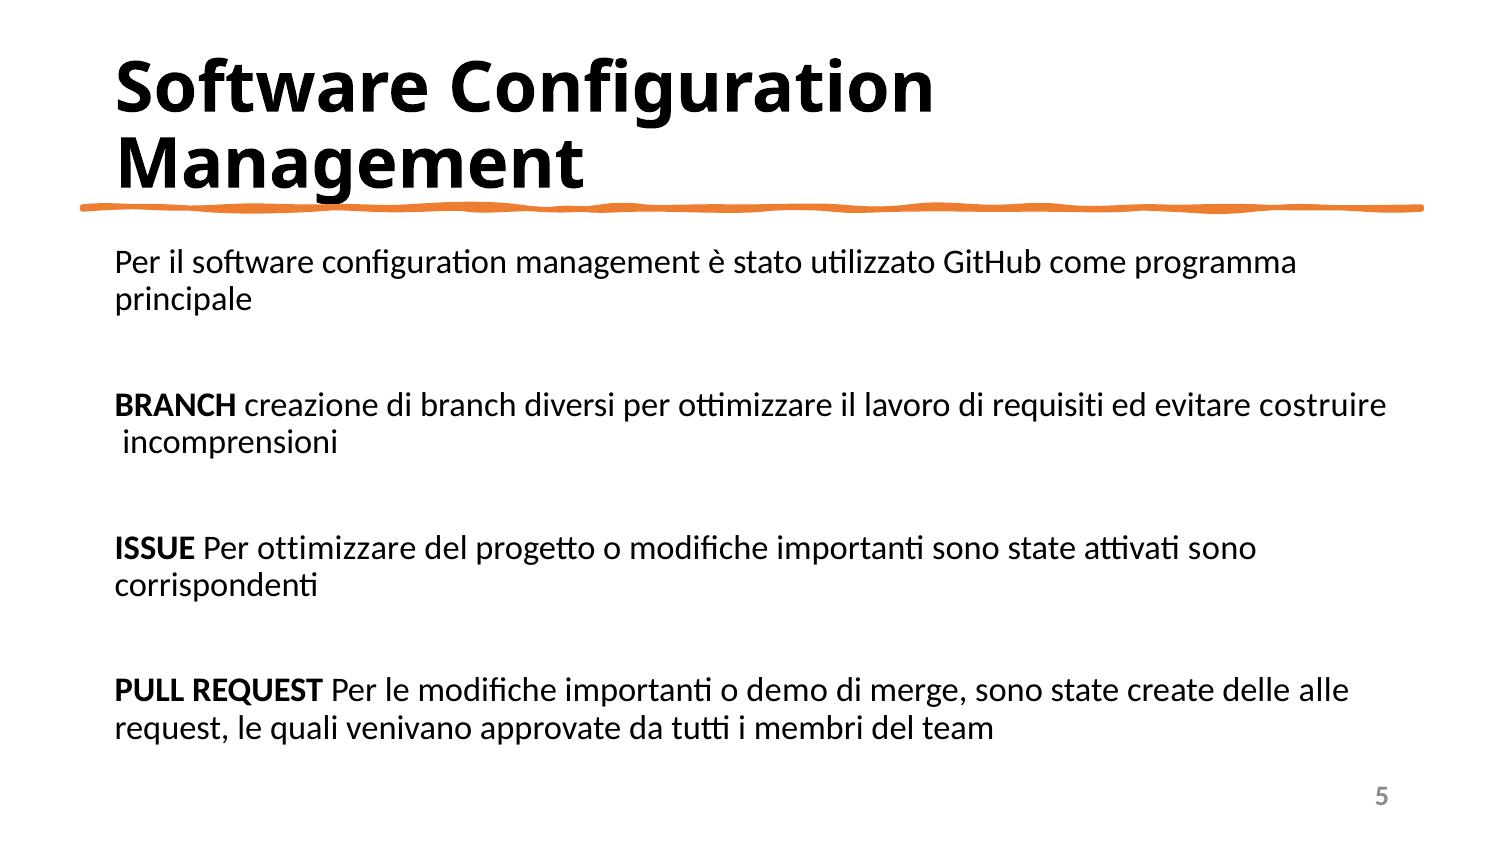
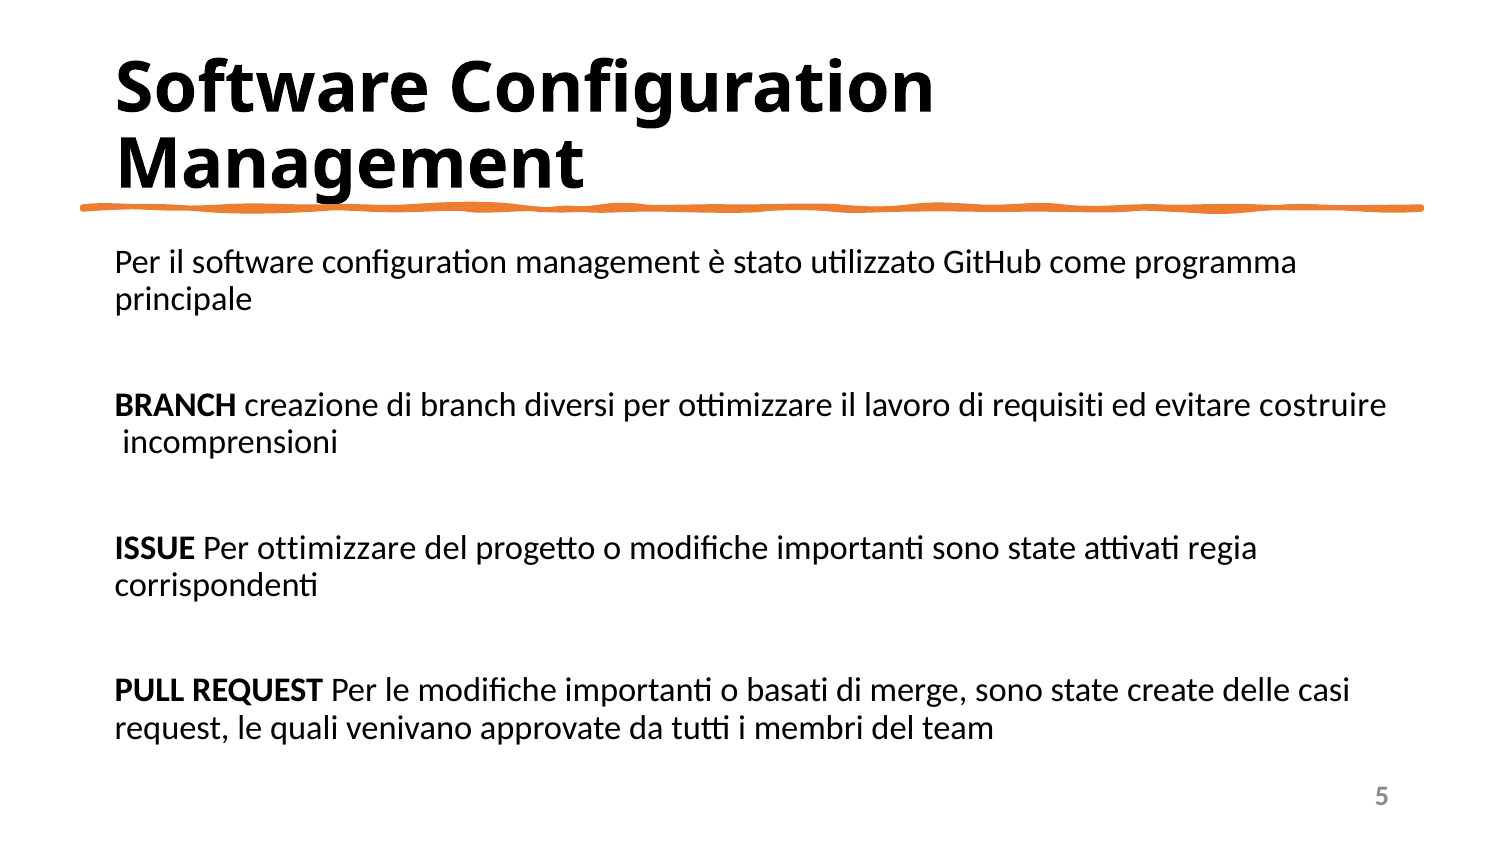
attivati sono: sono -> regia
demo: demo -> basati
alle: alle -> casi
